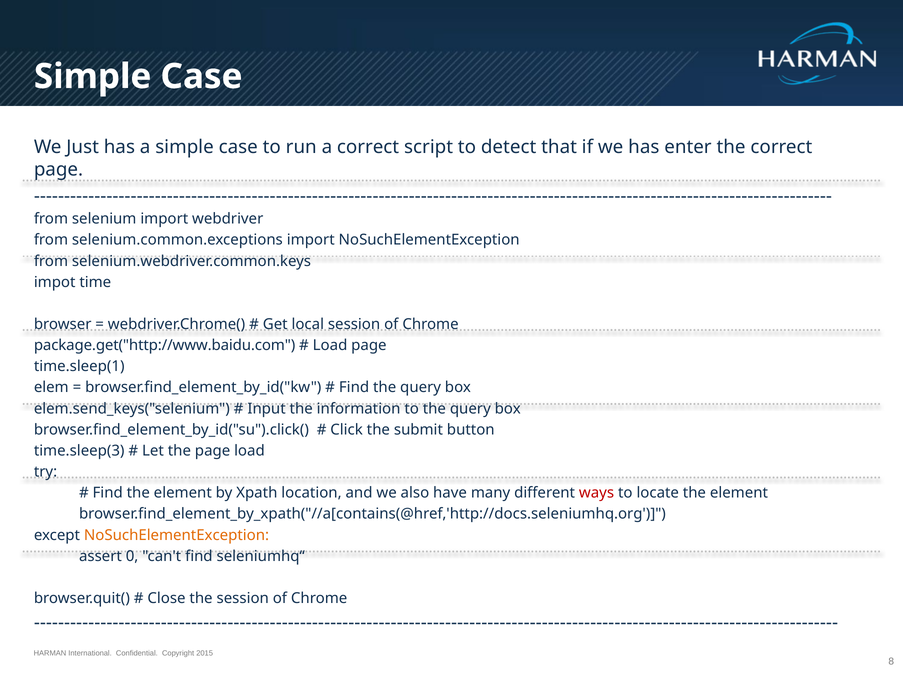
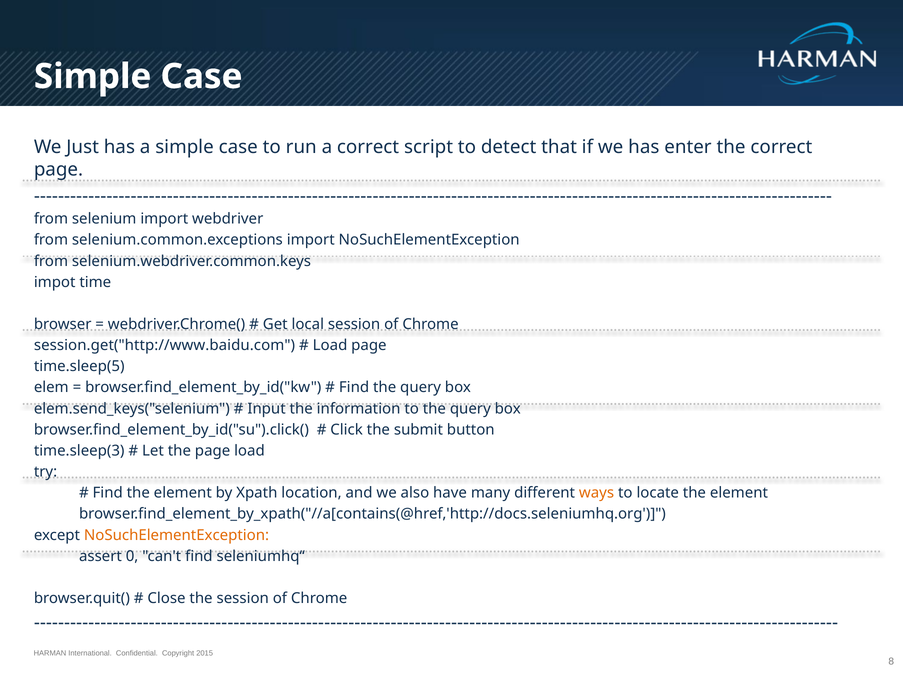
package.get("http://www.baidu.com: package.get("http://www.baidu.com -> session.get("http://www.baidu.com
time.sleep(1: time.sleep(1 -> time.sleep(5
ways colour: red -> orange
